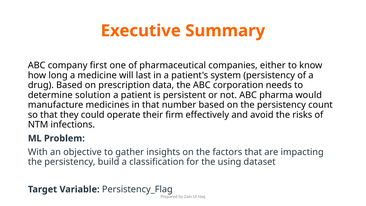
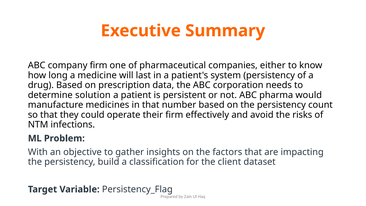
company first: first -> firm
using: using -> client
